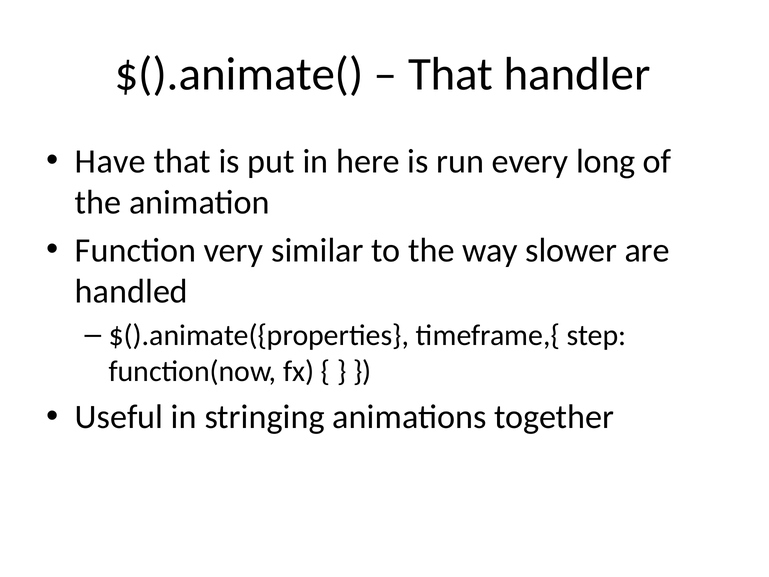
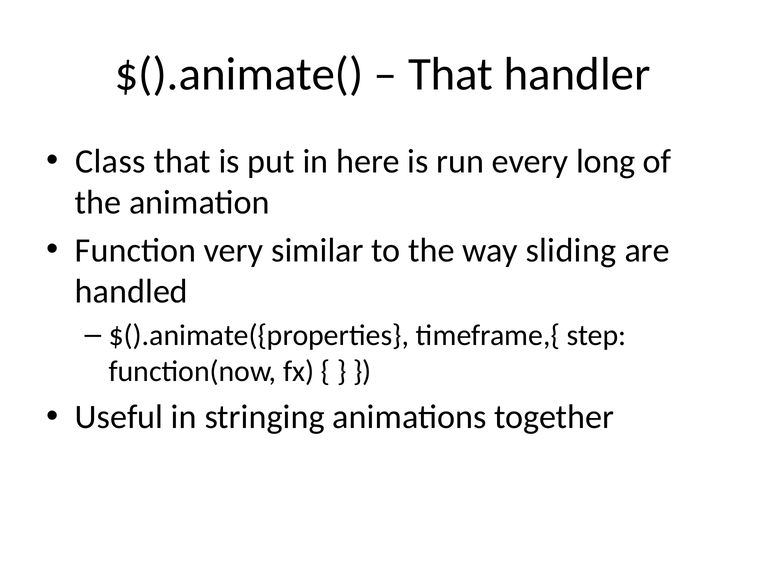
Have: Have -> Class
slower: slower -> sliding
